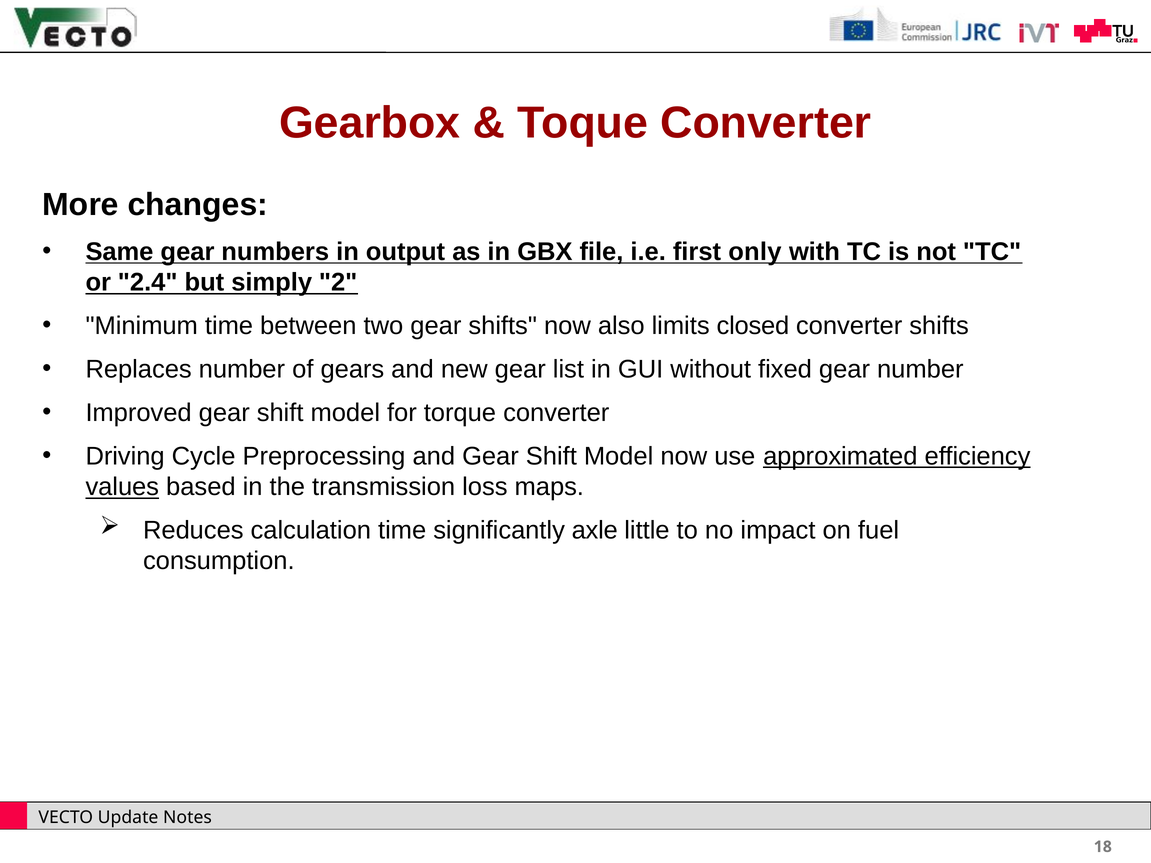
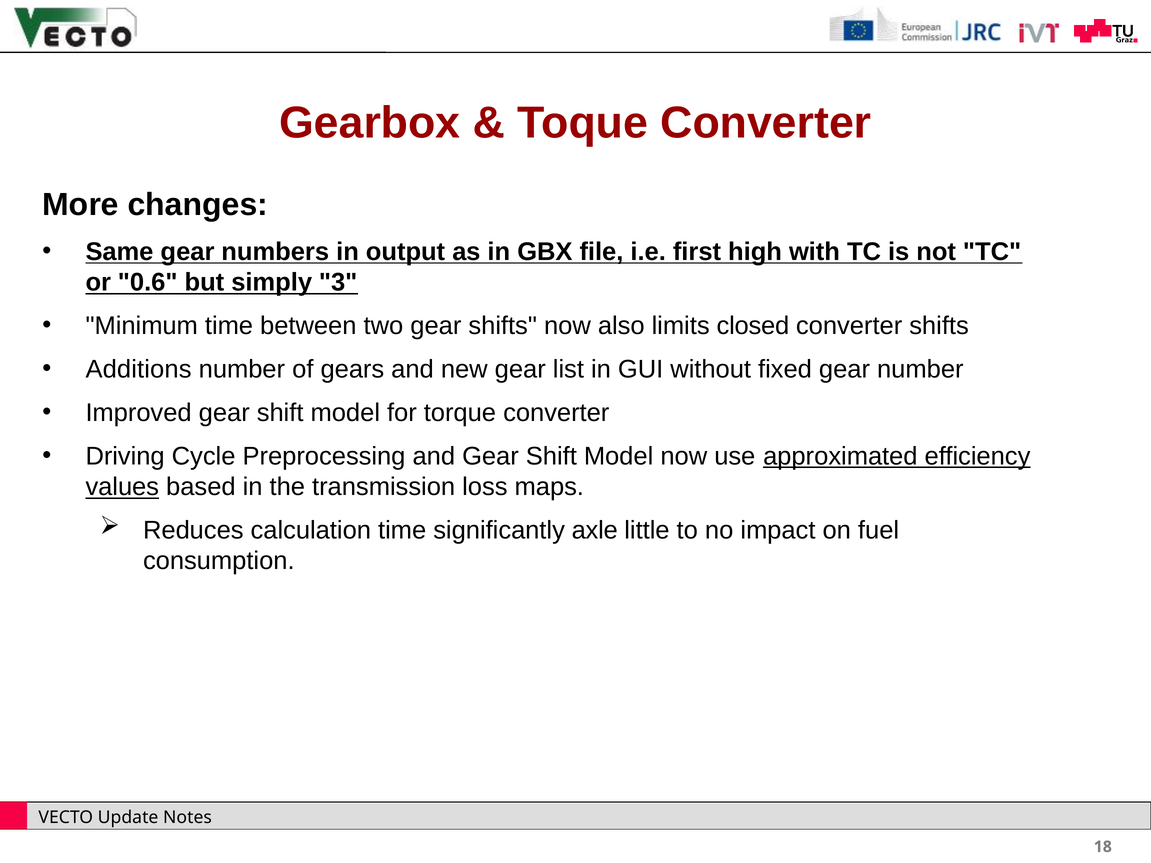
only: only -> high
2.4: 2.4 -> 0.6
2: 2 -> 3
Replaces: Replaces -> Additions
